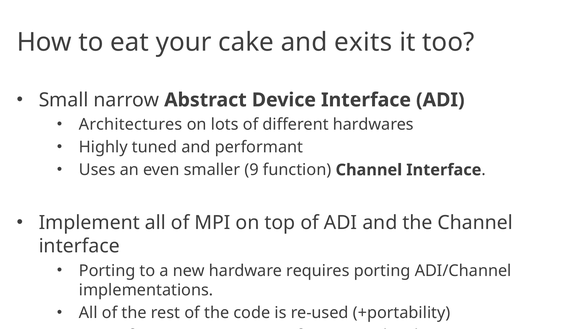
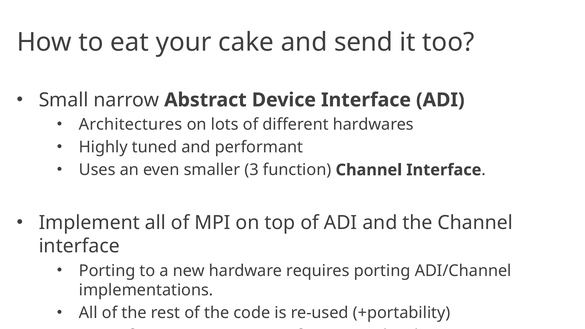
exits: exits -> send
9: 9 -> 3
